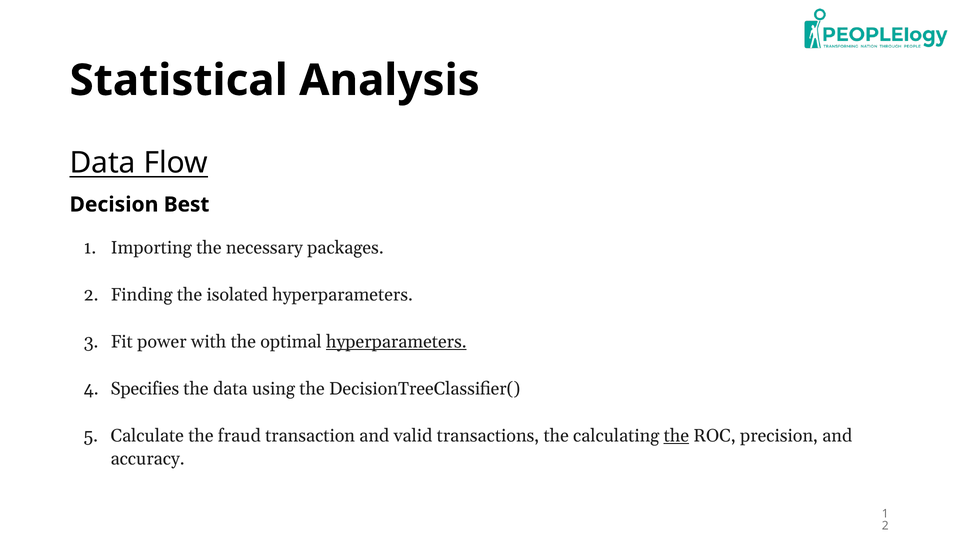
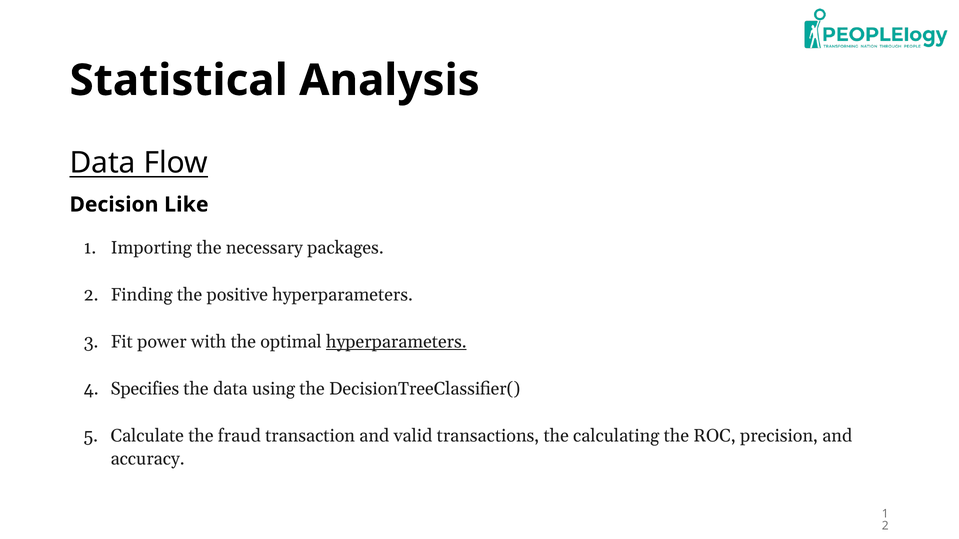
Best: Best -> Like
isolated: isolated -> positive
the at (676, 436) underline: present -> none
